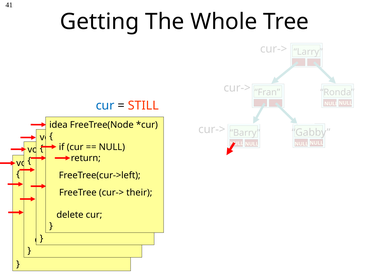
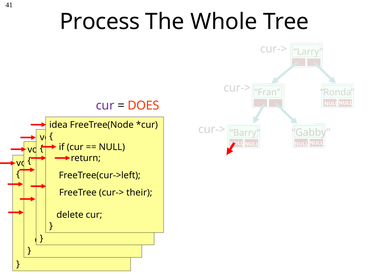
Getting: Getting -> Process
cur at (105, 105) colour: blue -> purple
STILL: STILL -> DOES
